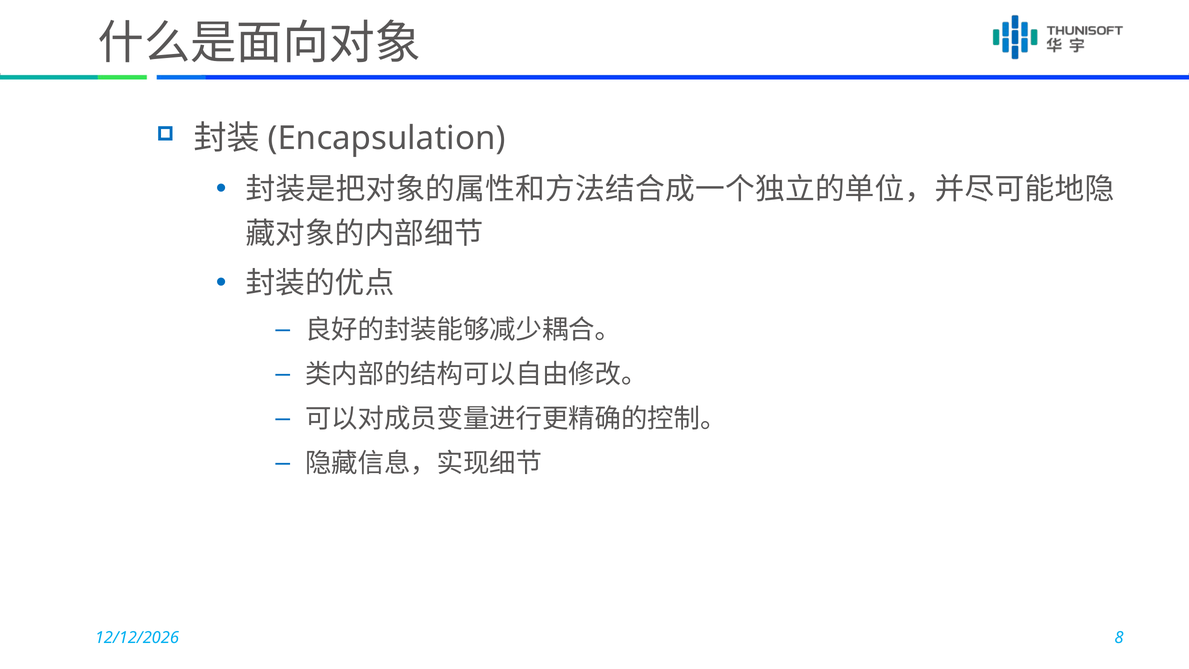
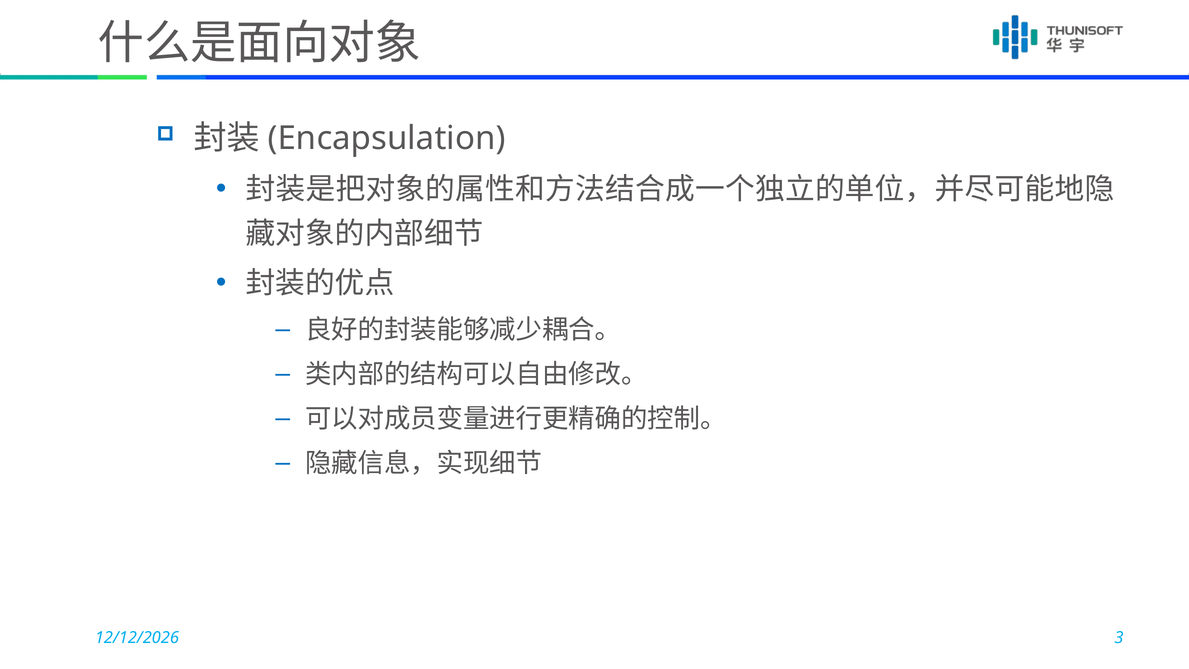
8: 8 -> 3
